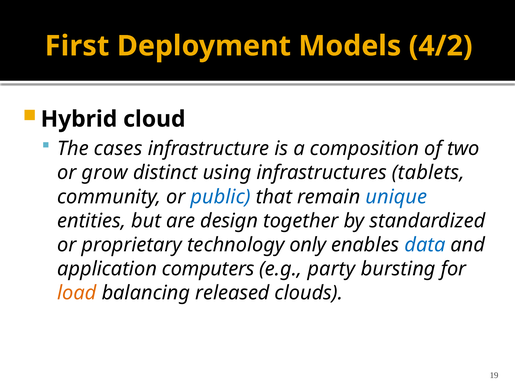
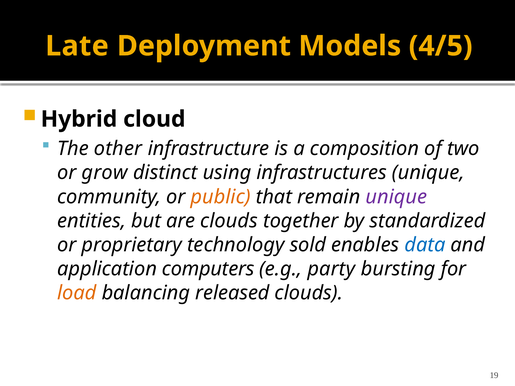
First: First -> Late
4/2: 4/2 -> 4/5
cases: cases -> other
infrastructures tablets: tablets -> unique
public colour: blue -> orange
unique at (396, 197) colour: blue -> purple
are design: design -> clouds
only: only -> sold
